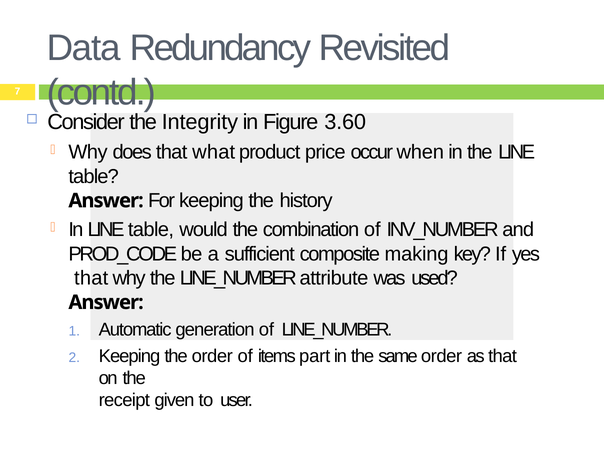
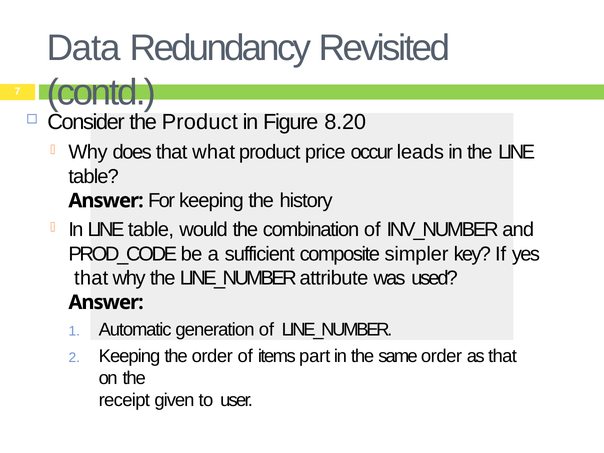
the Integrity: Integrity -> Product
3.60: 3.60 -> 8.20
when: when -> leads
making: making -> simpler
